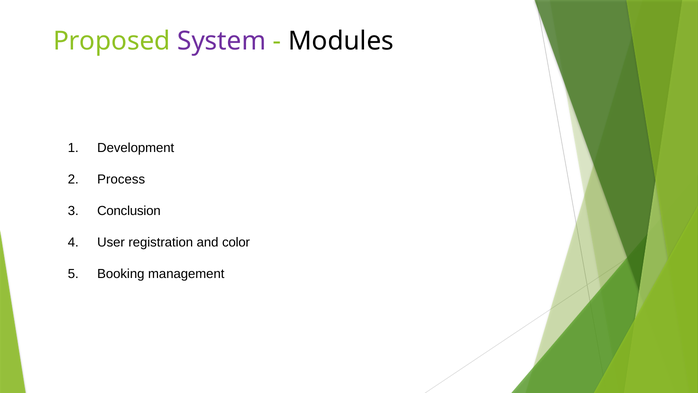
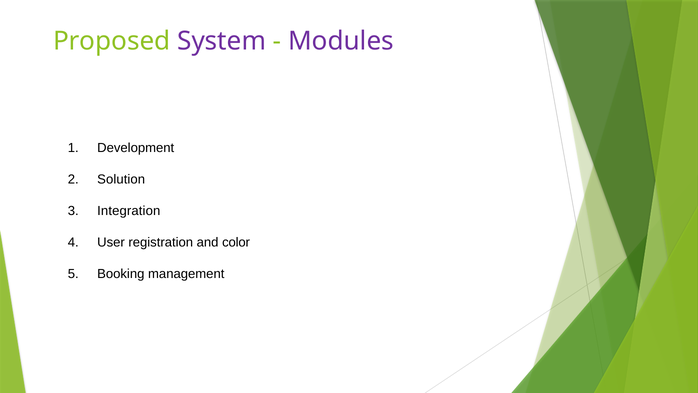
Modules colour: black -> purple
Process: Process -> Solution
Conclusion: Conclusion -> Integration
